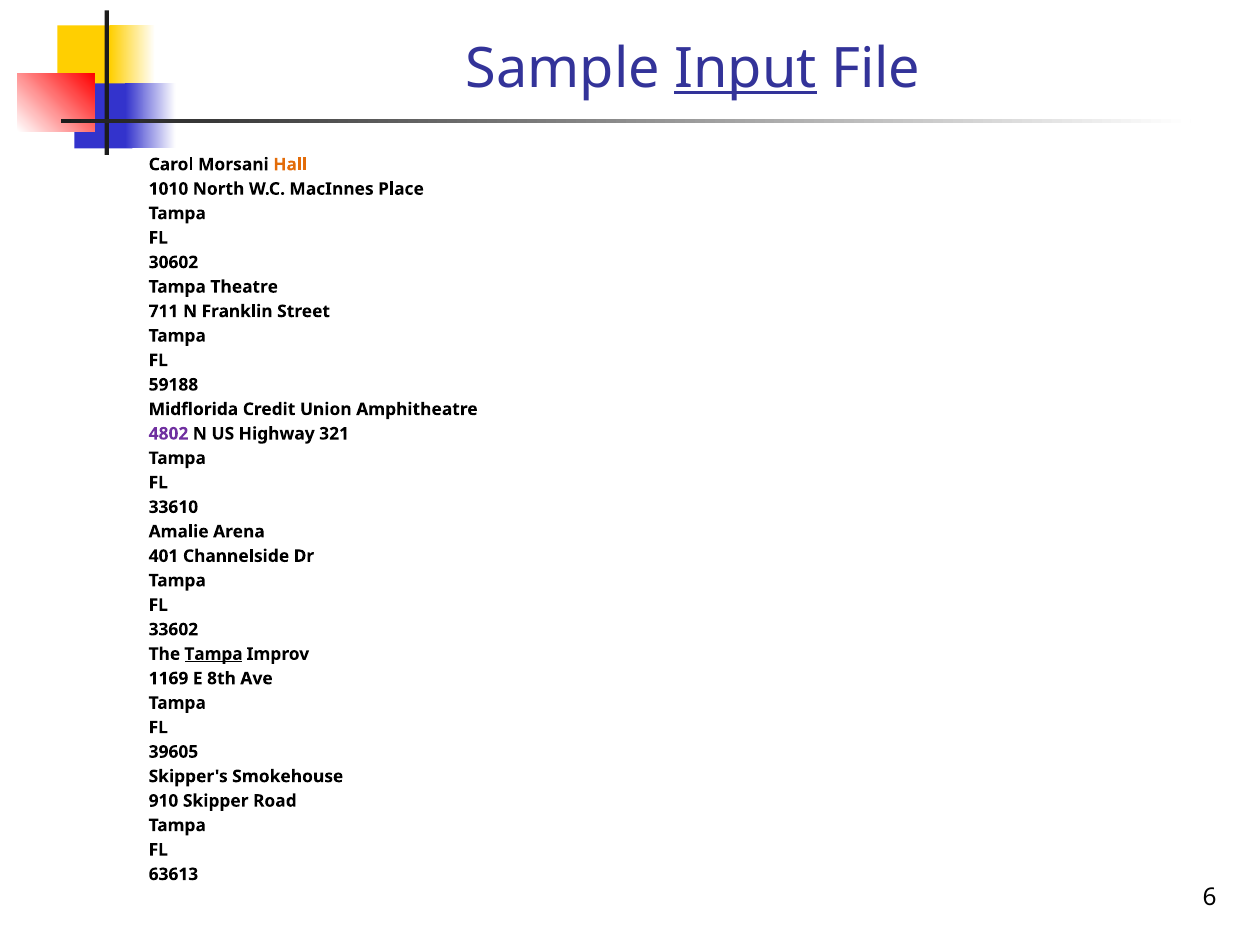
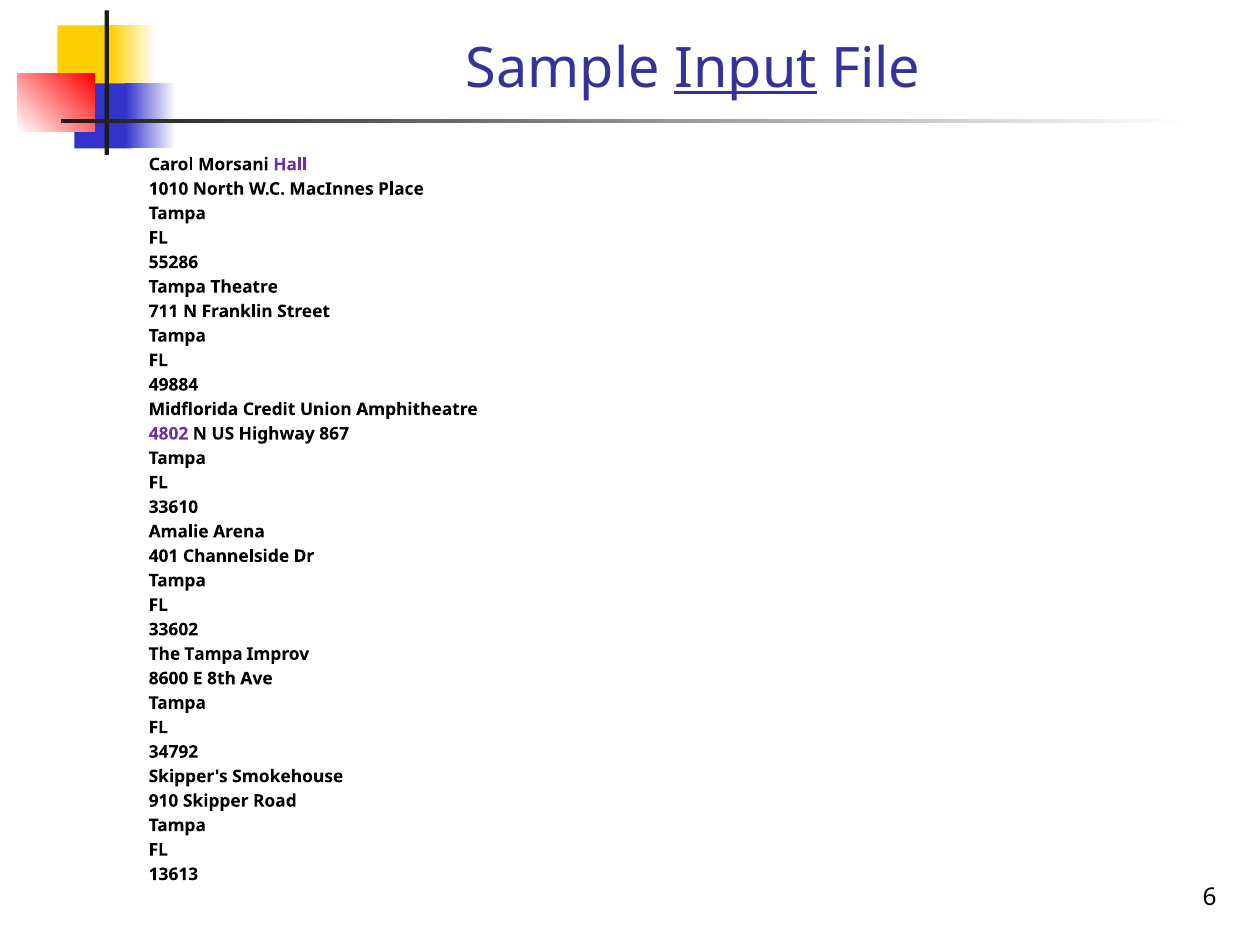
Hall colour: orange -> purple
30602: 30602 -> 55286
59188: 59188 -> 49884
321: 321 -> 867
Tampa at (214, 654) underline: present -> none
1169: 1169 -> 8600
39605: 39605 -> 34792
63613: 63613 -> 13613
